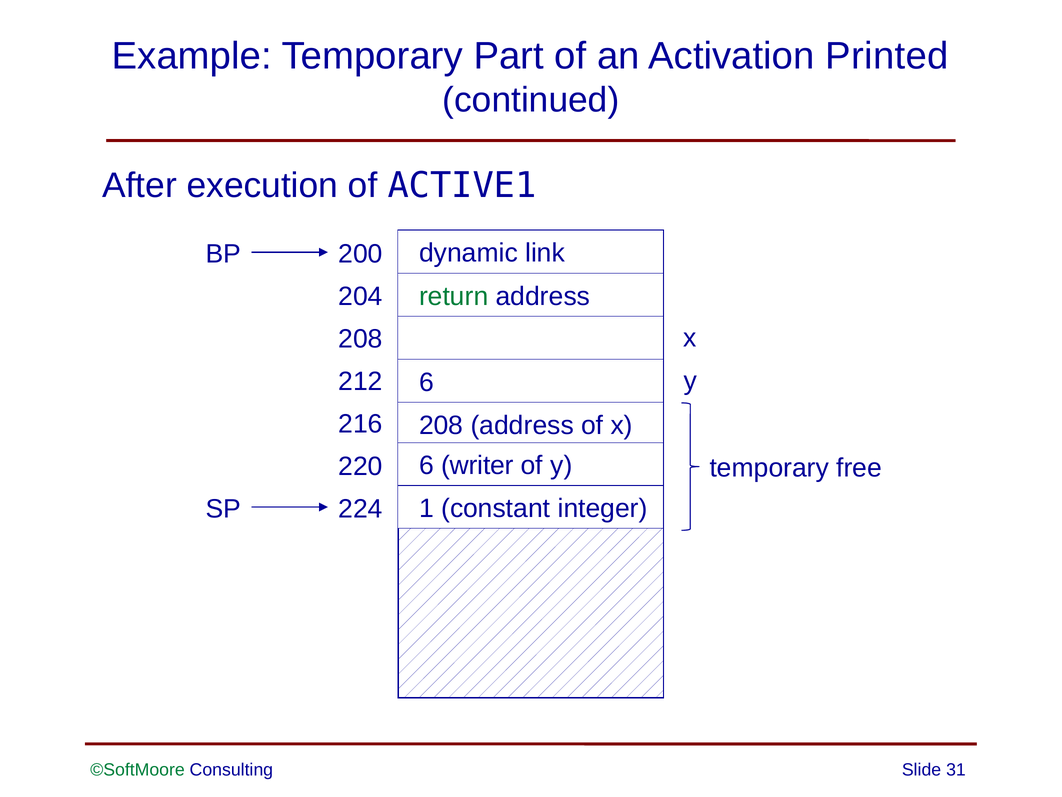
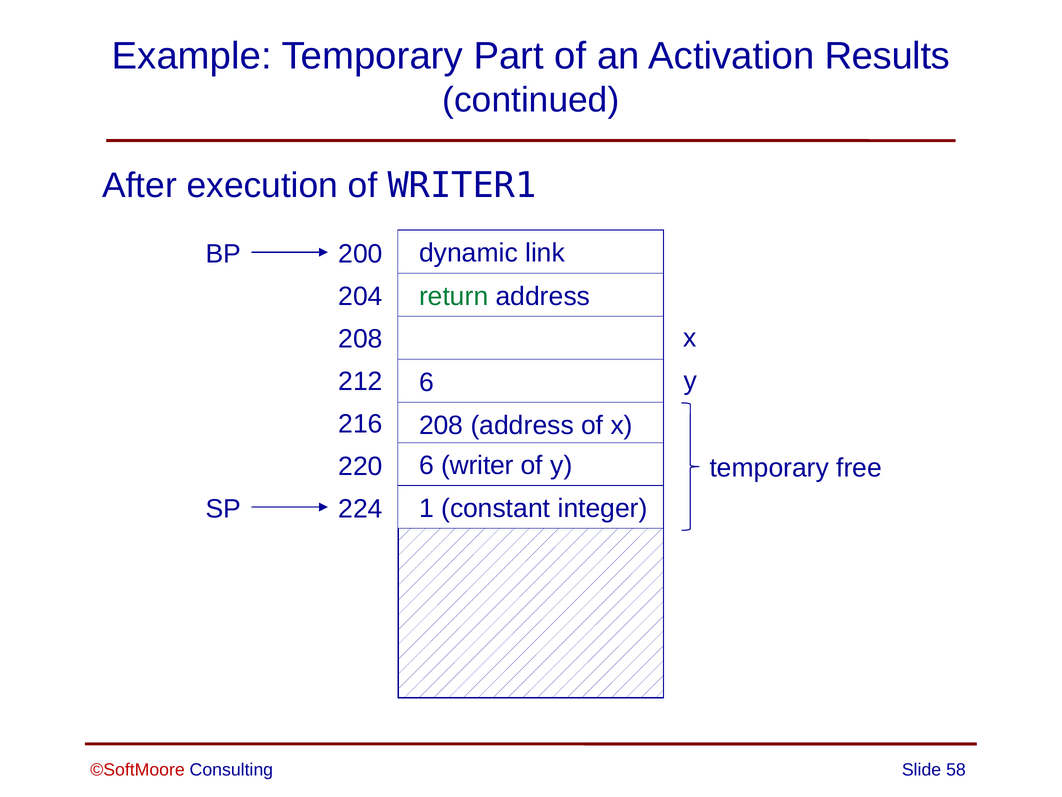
Printed: Printed -> Results
ACTIVE1: ACTIVE1 -> WRITER1
©SoftMoore colour: green -> red
31: 31 -> 58
